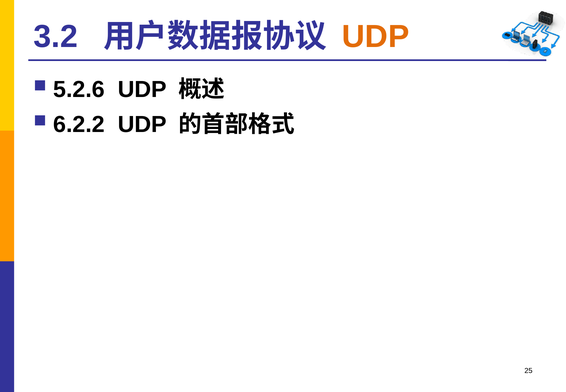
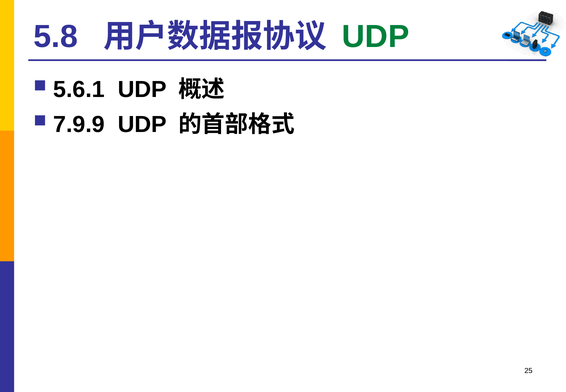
3.2: 3.2 -> 5.8
UDP at (376, 36) colour: orange -> green
5.2.6: 5.2.6 -> 5.6.1
6.2.2: 6.2.2 -> 7.9.9
